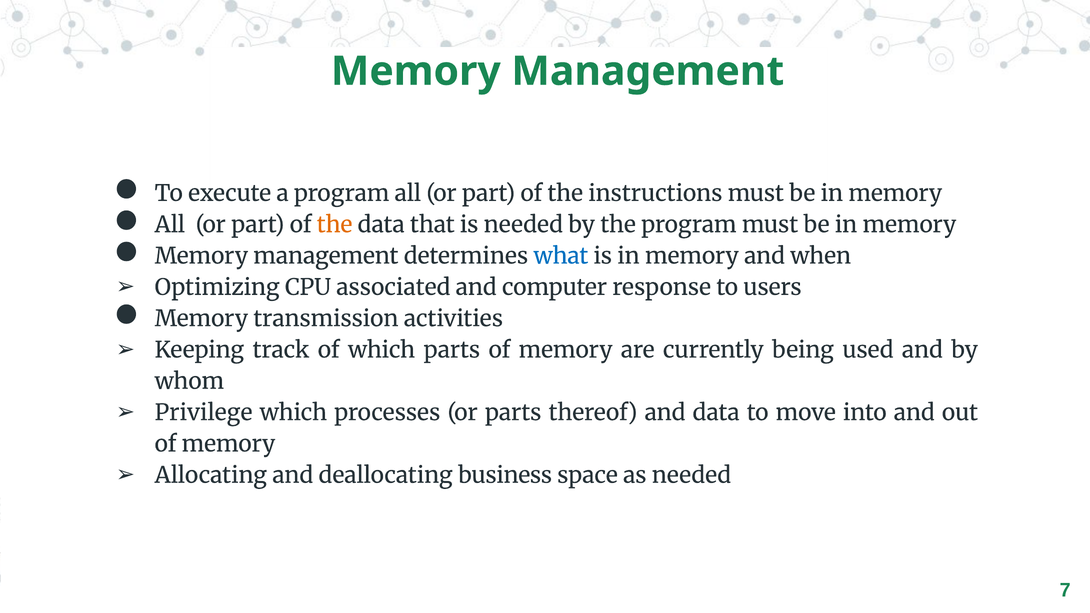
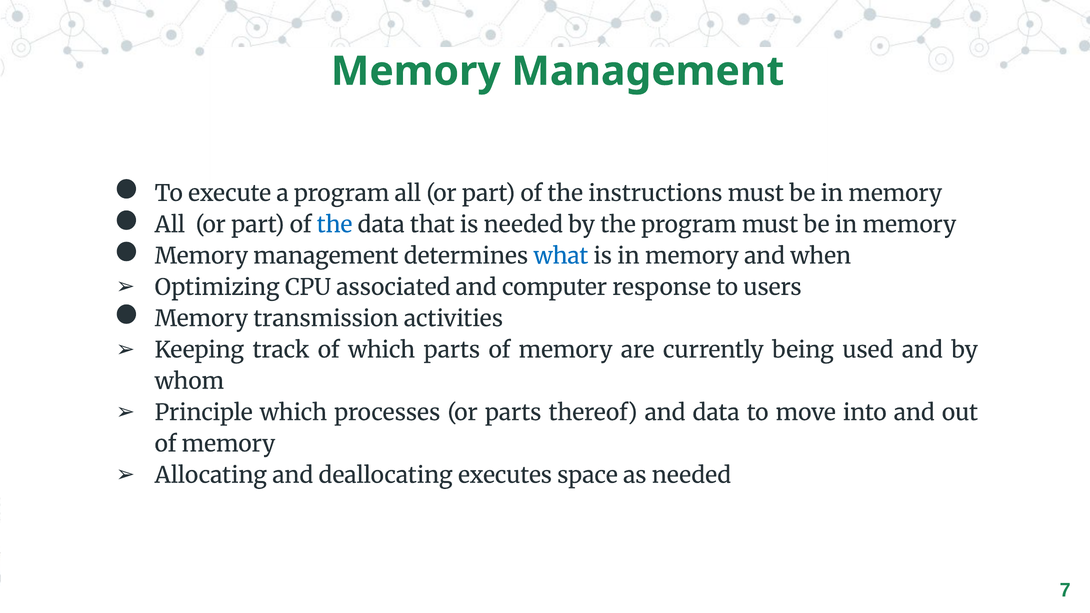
the at (335, 225) colour: orange -> blue
Privilege: Privilege -> Principle
business: business -> executes
